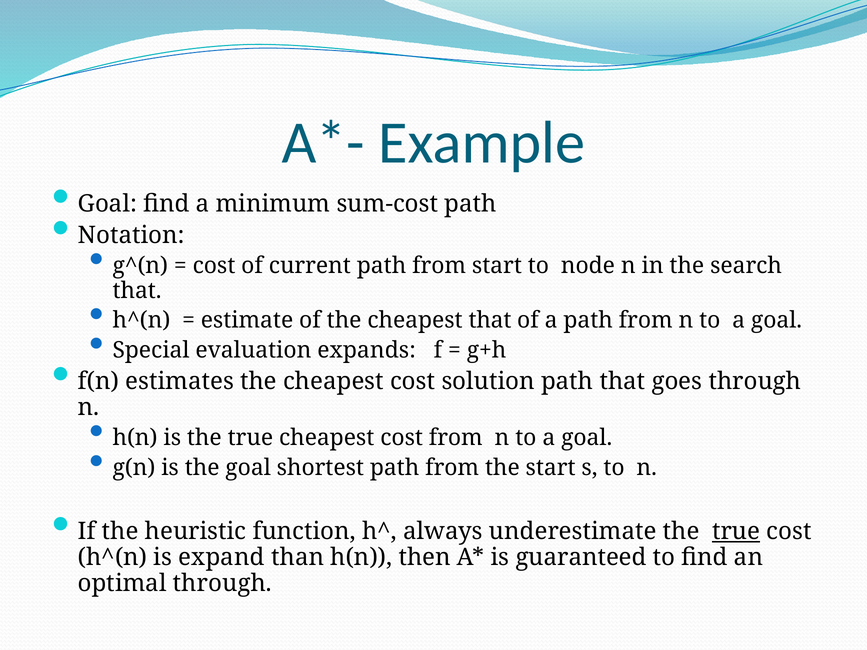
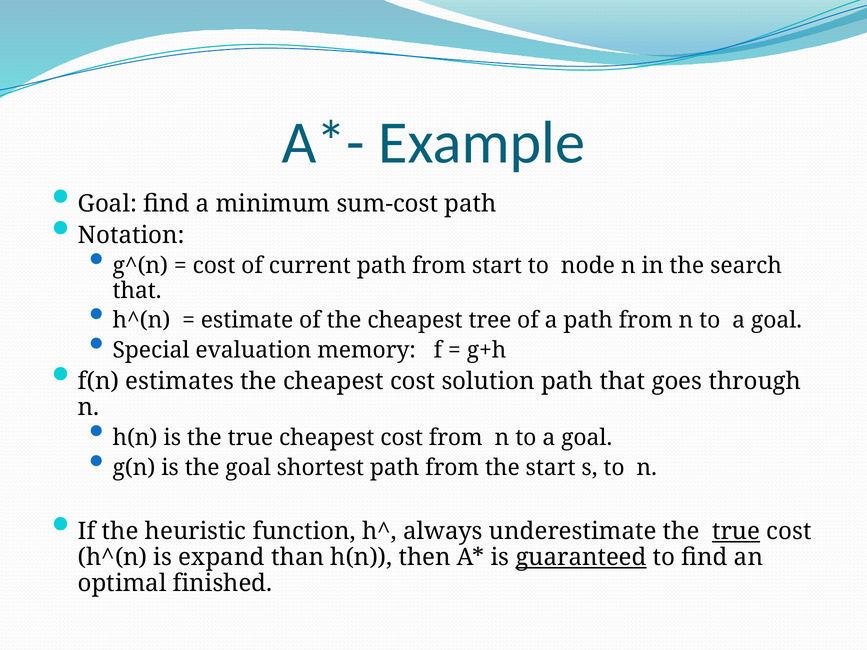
cheapest that: that -> tree
expands: expands -> memory
guaranteed underline: none -> present
optimal through: through -> finished
